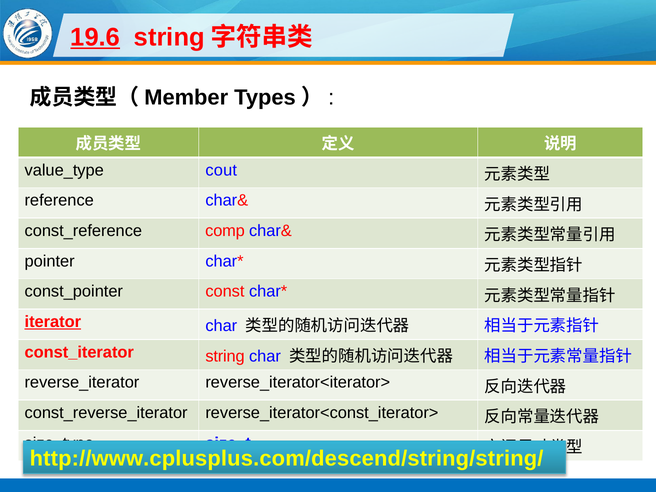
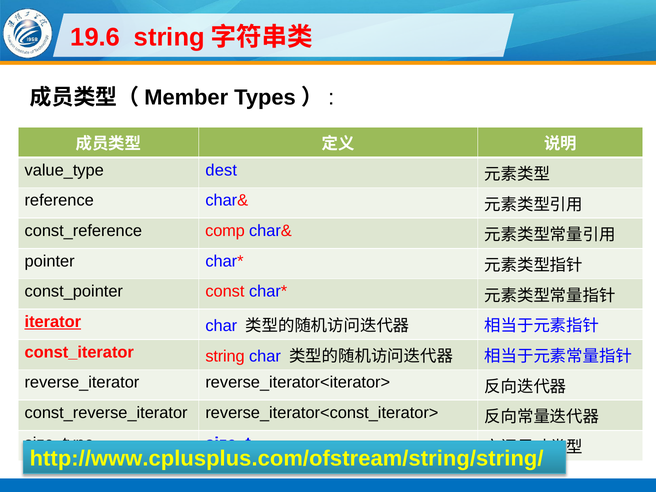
19.6 underline: present -> none
cout: cout -> dest
http://www.cplusplus.com/descend/string/string/: http://www.cplusplus.com/descend/string/string/ -> http://www.cplusplus.com/ofstream/string/string/
